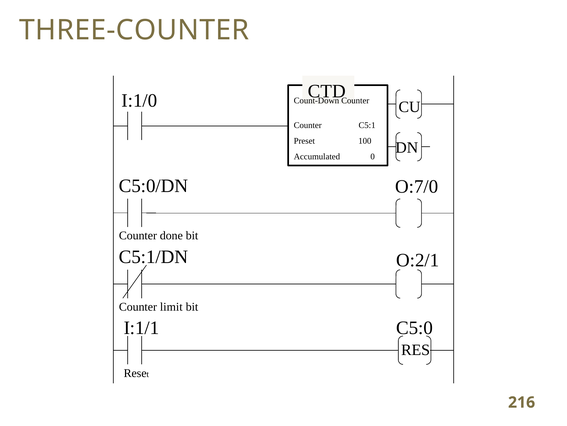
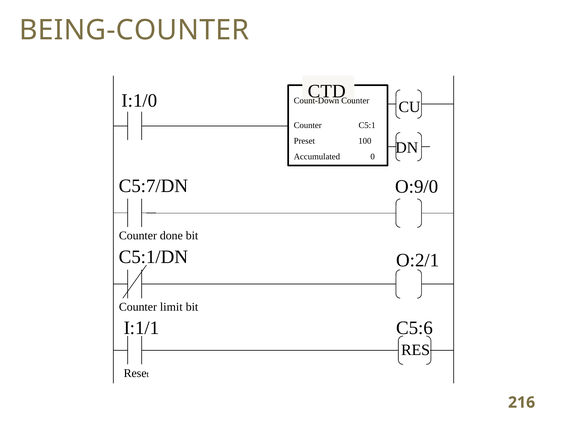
THREE-COUNTER: THREE-COUNTER -> BEING-COUNTER
C5:0/DN: C5:0/DN -> C5:7/DN
O:7/0: O:7/0 -> O:9/0
C5:0: C5:0 -> C5:6
